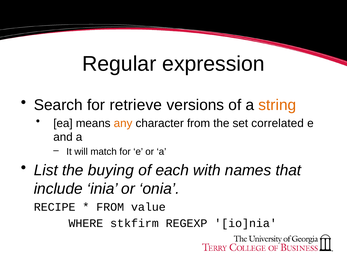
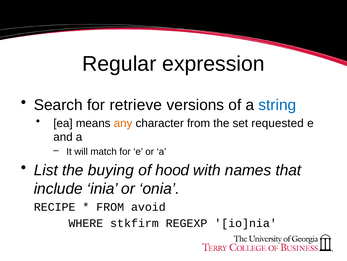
string colour: orange -> blue
correlated: correlated -> requested
each: each -> hood
value: value -> avoid
